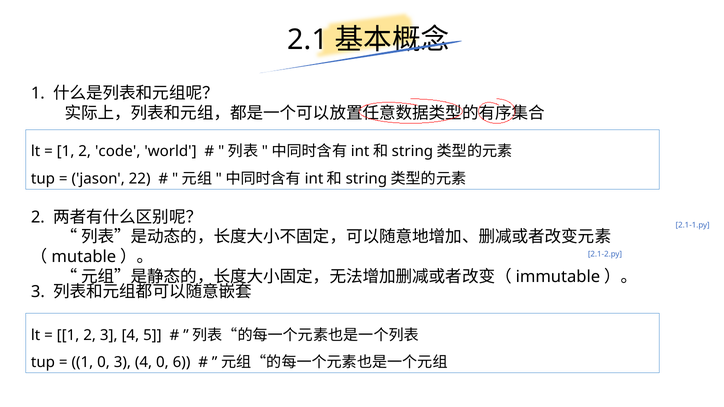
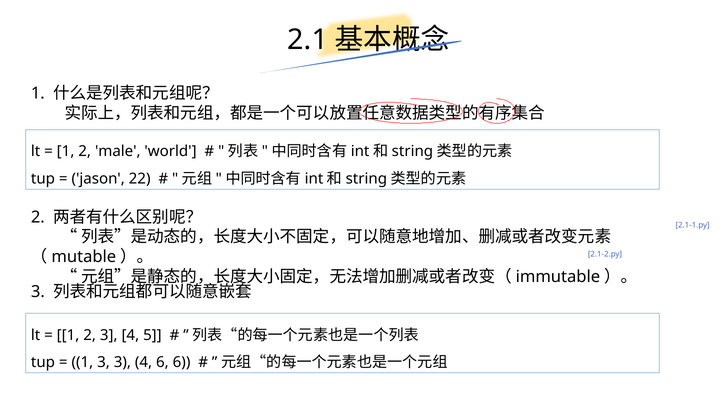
code: code -> male
1 0: 0 -> 3
4 0: 0 -> 6
